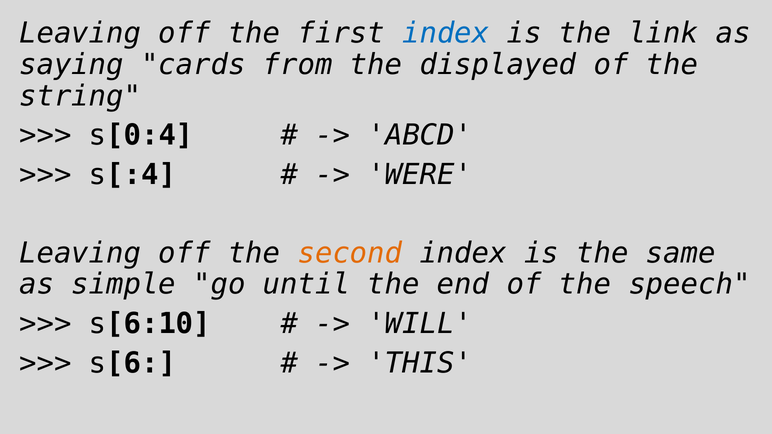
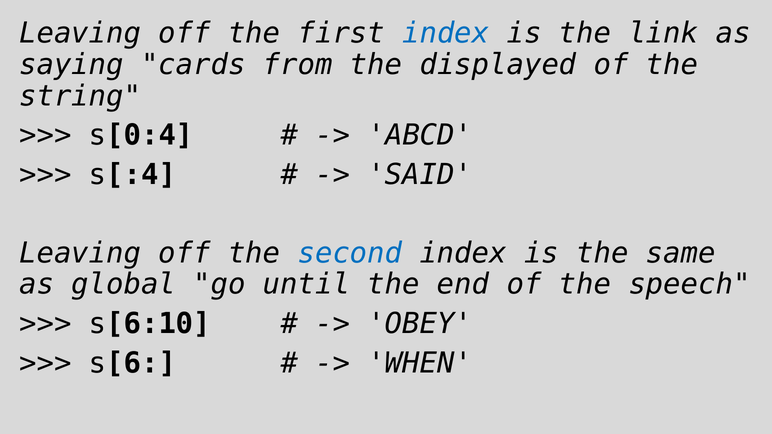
WERE: WERE -> SAID
second colour: orange -> blue
simple: simple -> global
WILL: WILL -> OBEY
THIS: THIS -> WHEN
